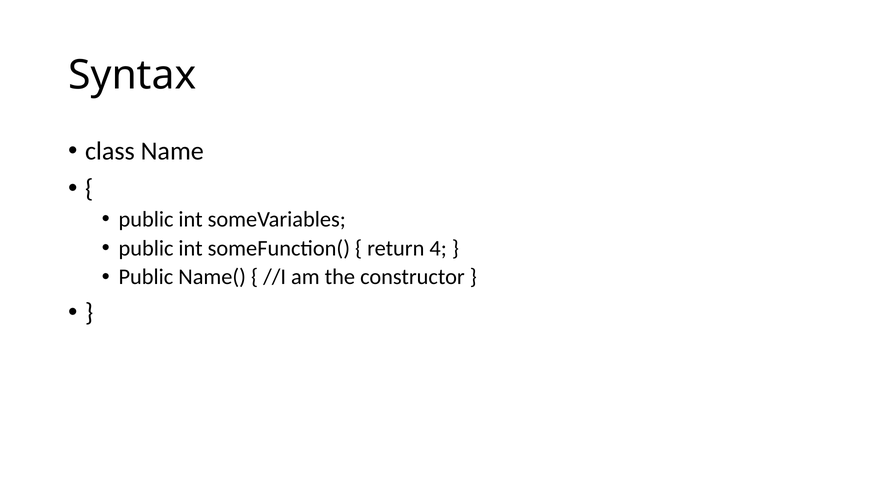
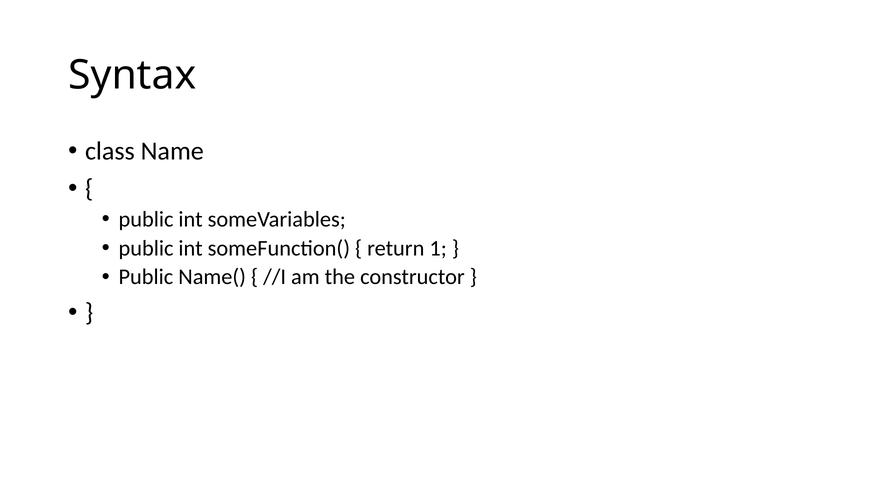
4: 4 -> 1
